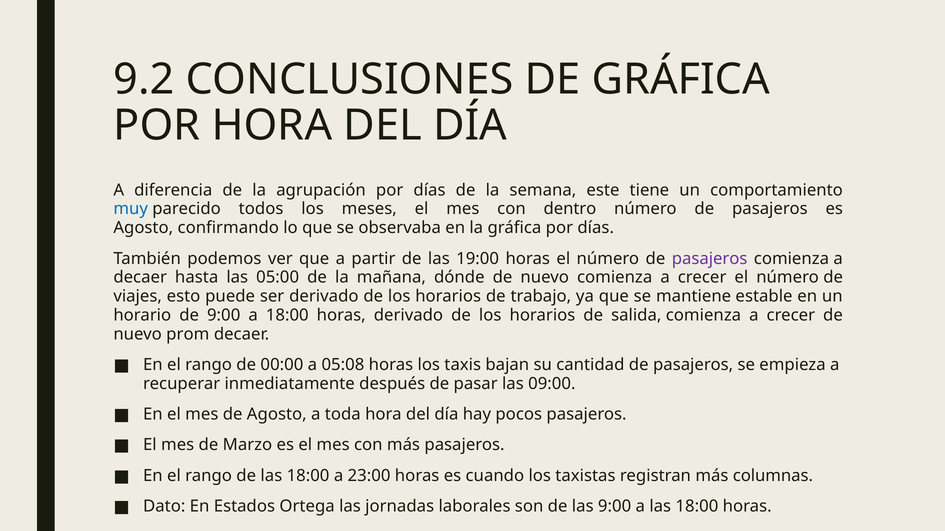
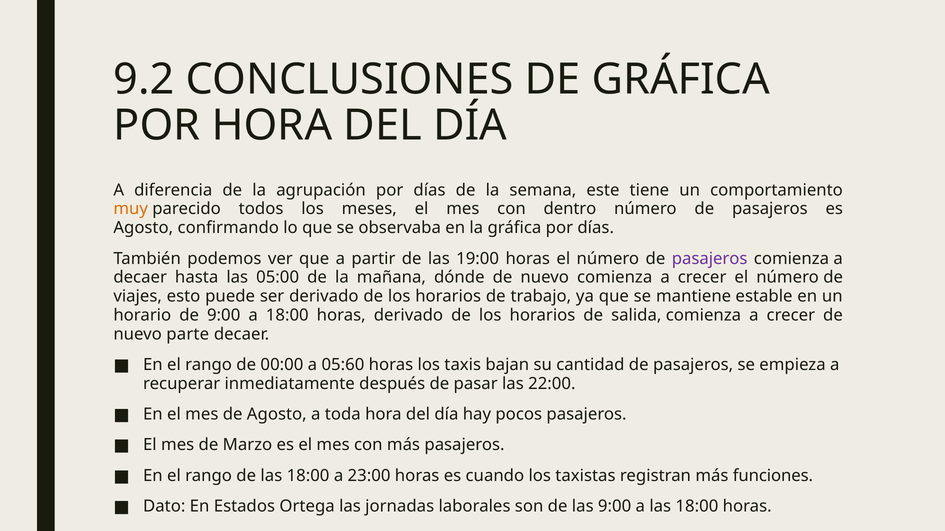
muy colour: blue -> orange
prom: prom -> parte
05:08: 05:08 -> 05:60
09:00: 09:00 -> 22:00
columnas: columnas -> funciones
